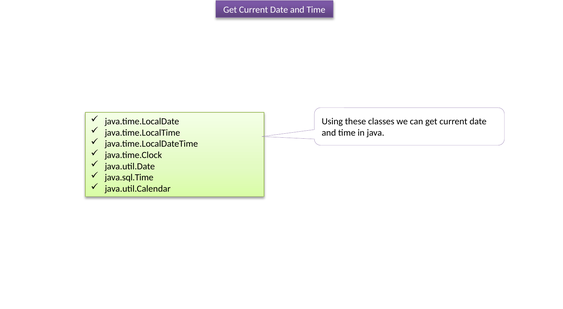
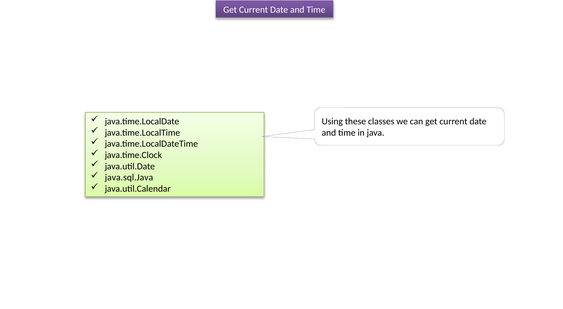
java.sql.Time: java.sql.Time -> java.sql.Java
